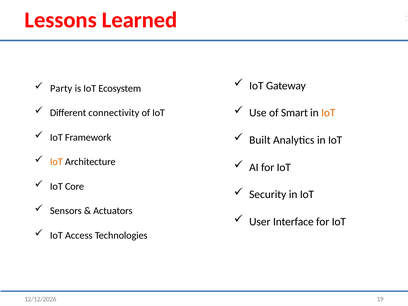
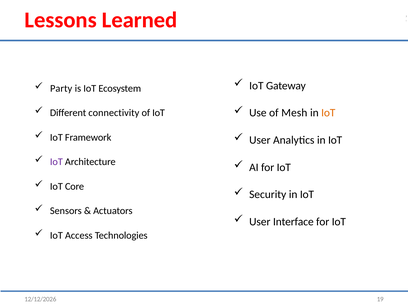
Smart: Smart -> Mesh
Built at (260, 140): Built -> User
IoT at (56, 162) colour: orange -> purple
